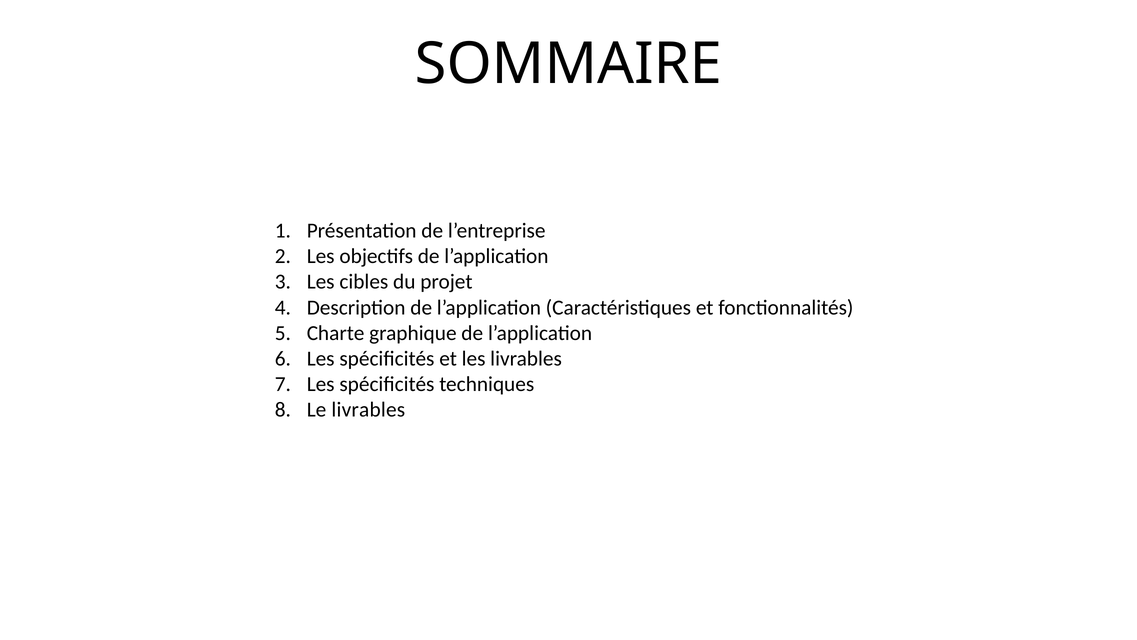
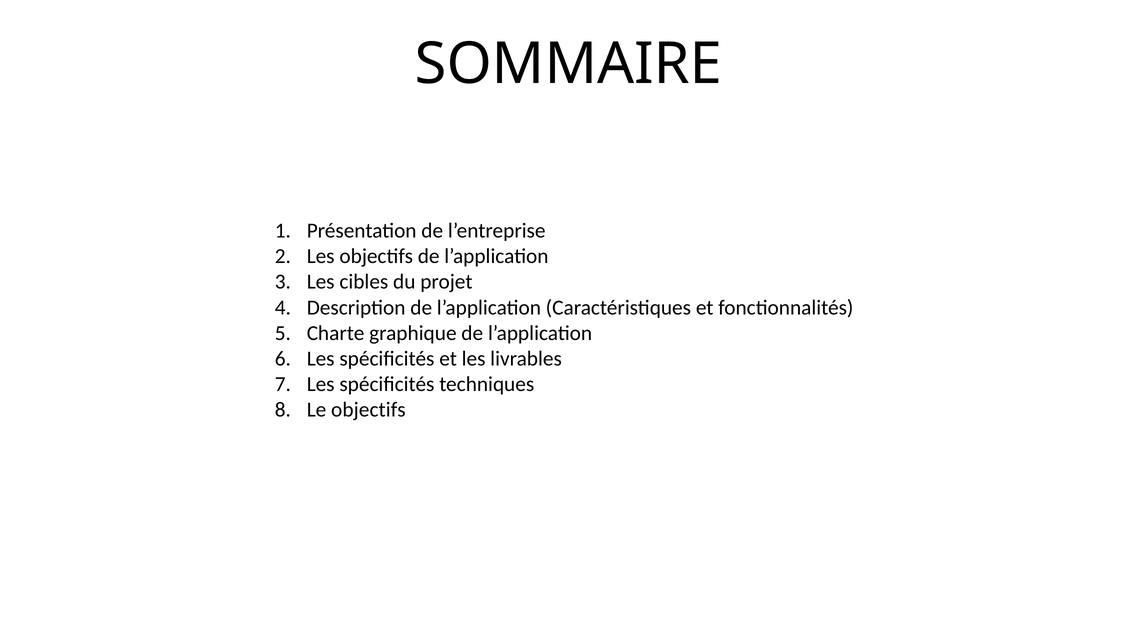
Le livrables: livrables -> objectifs
